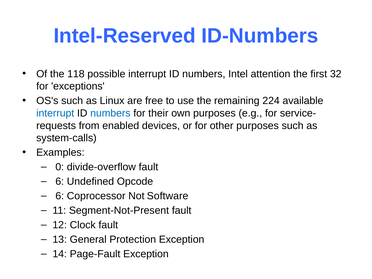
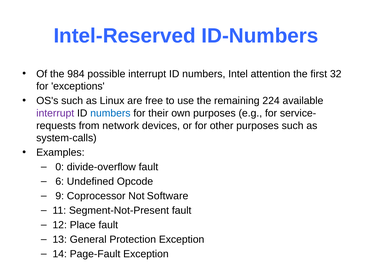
118: 118 -> 984
interrupt at (55, 113) colour: blue -> purple
enabled: enabled -> network
6 at (60, 196): 6 -> 9
Clock: Clock -> Place
